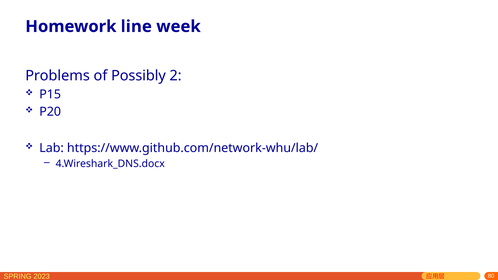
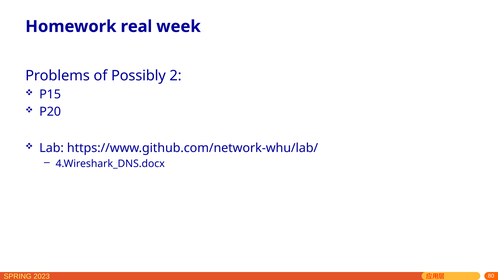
line: line -> real
